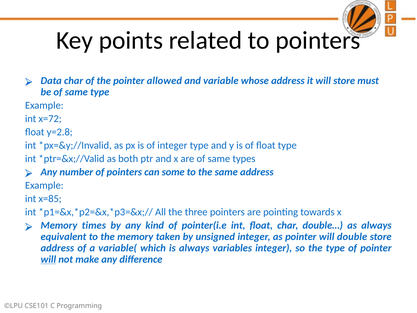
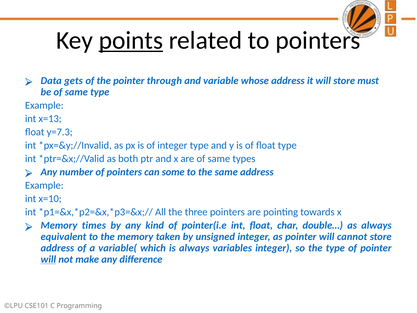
points underline: none -> present
Data char: char -> gets
allowed: allowed -> through
x=72: x=72 -> x=13
y=2.8: y=2.8 -> y=7.3
x=85: x=85 -> x=10
double: double -> cannot
